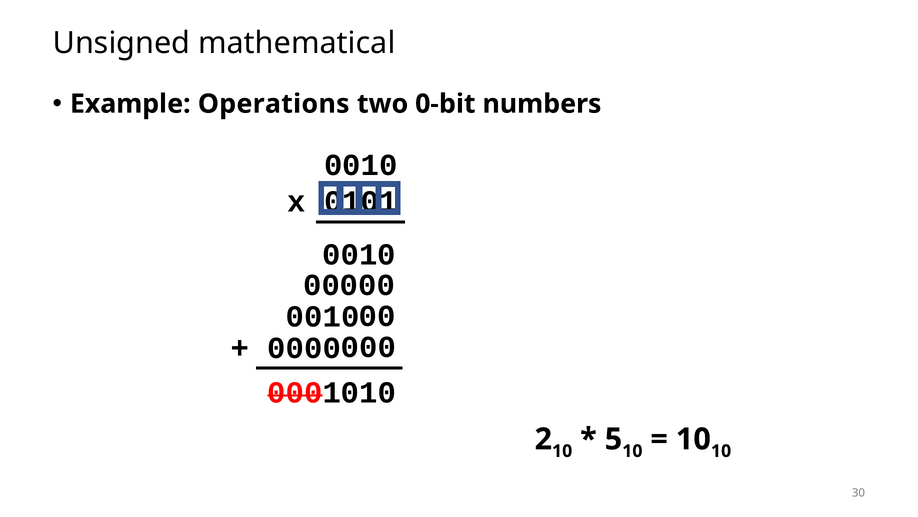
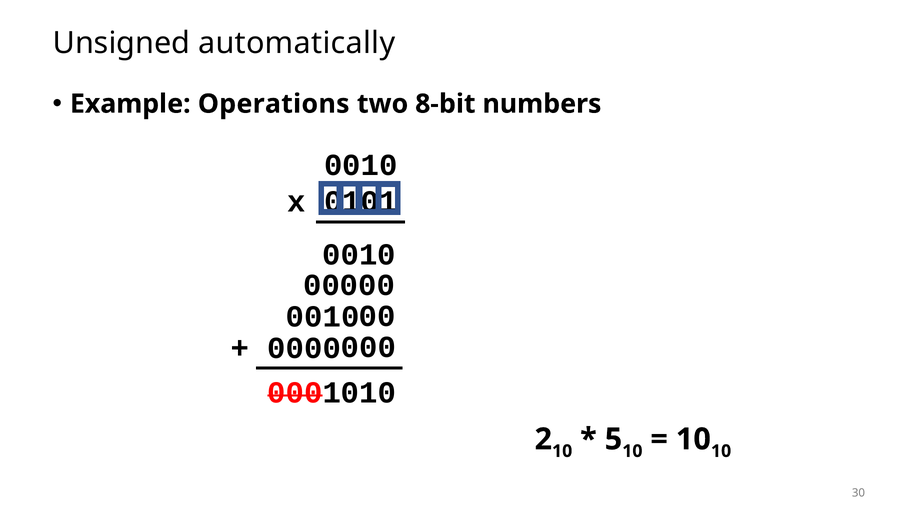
mathematical: mathematical -> automatically
0-bit: 0-bit -> 8-bit
